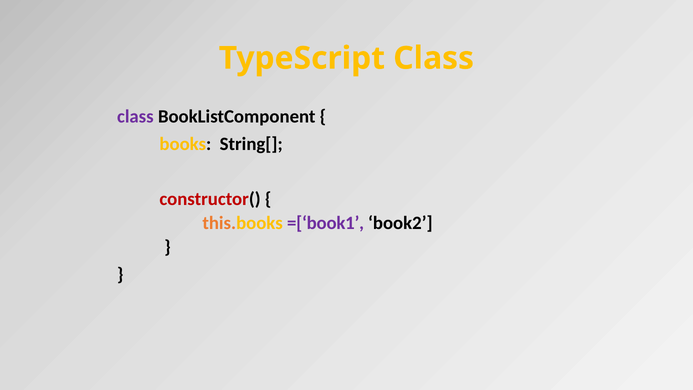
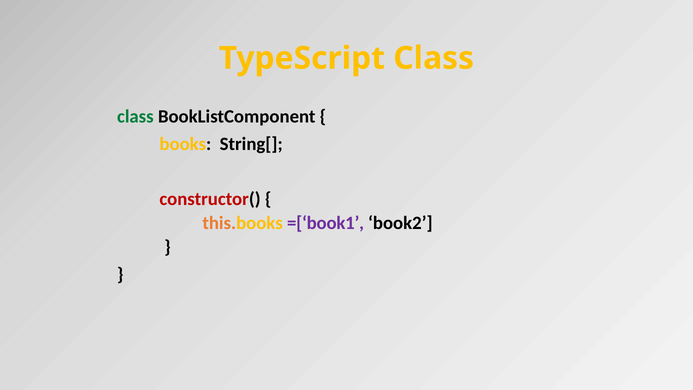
class at (135, 116) colour: purple -> green
